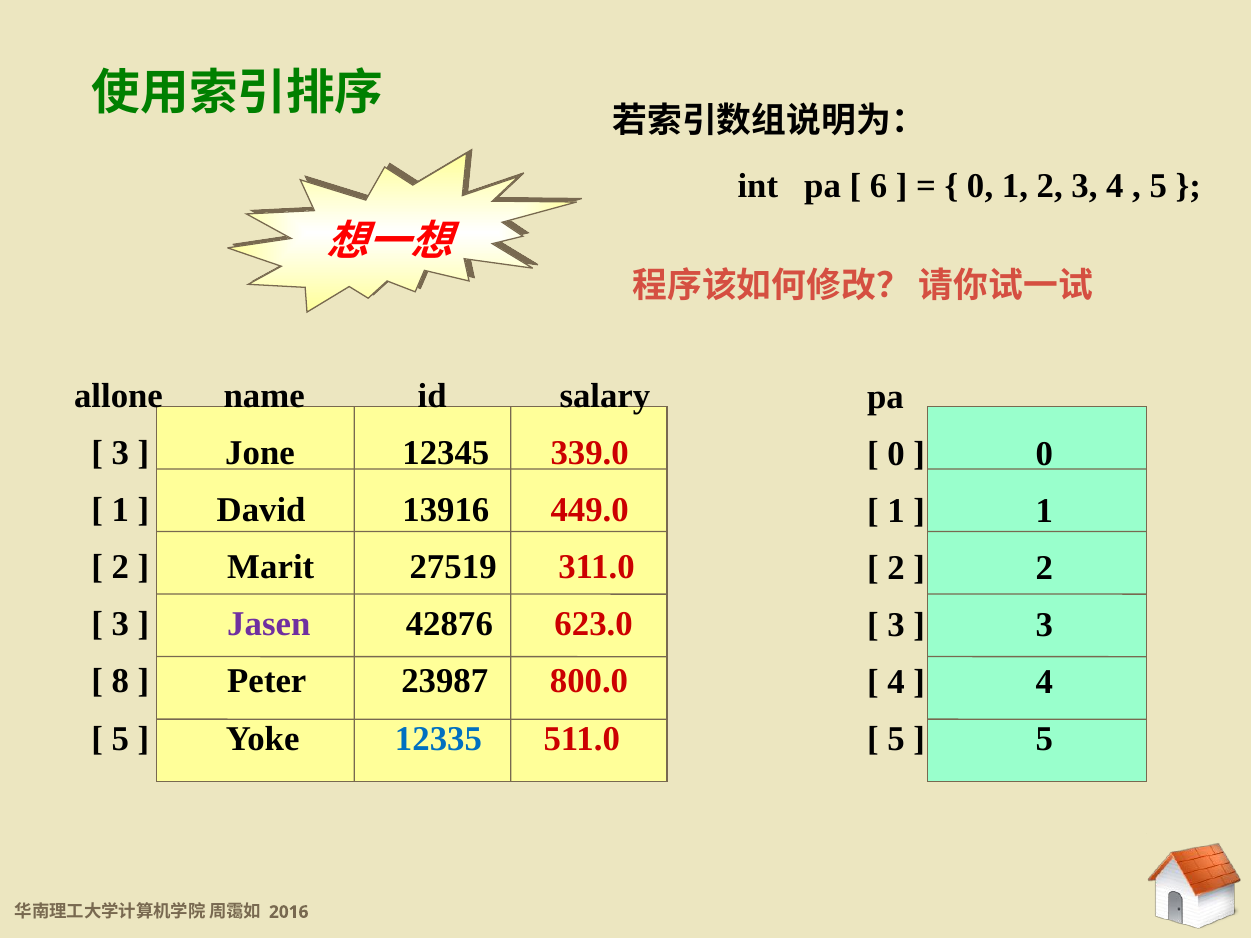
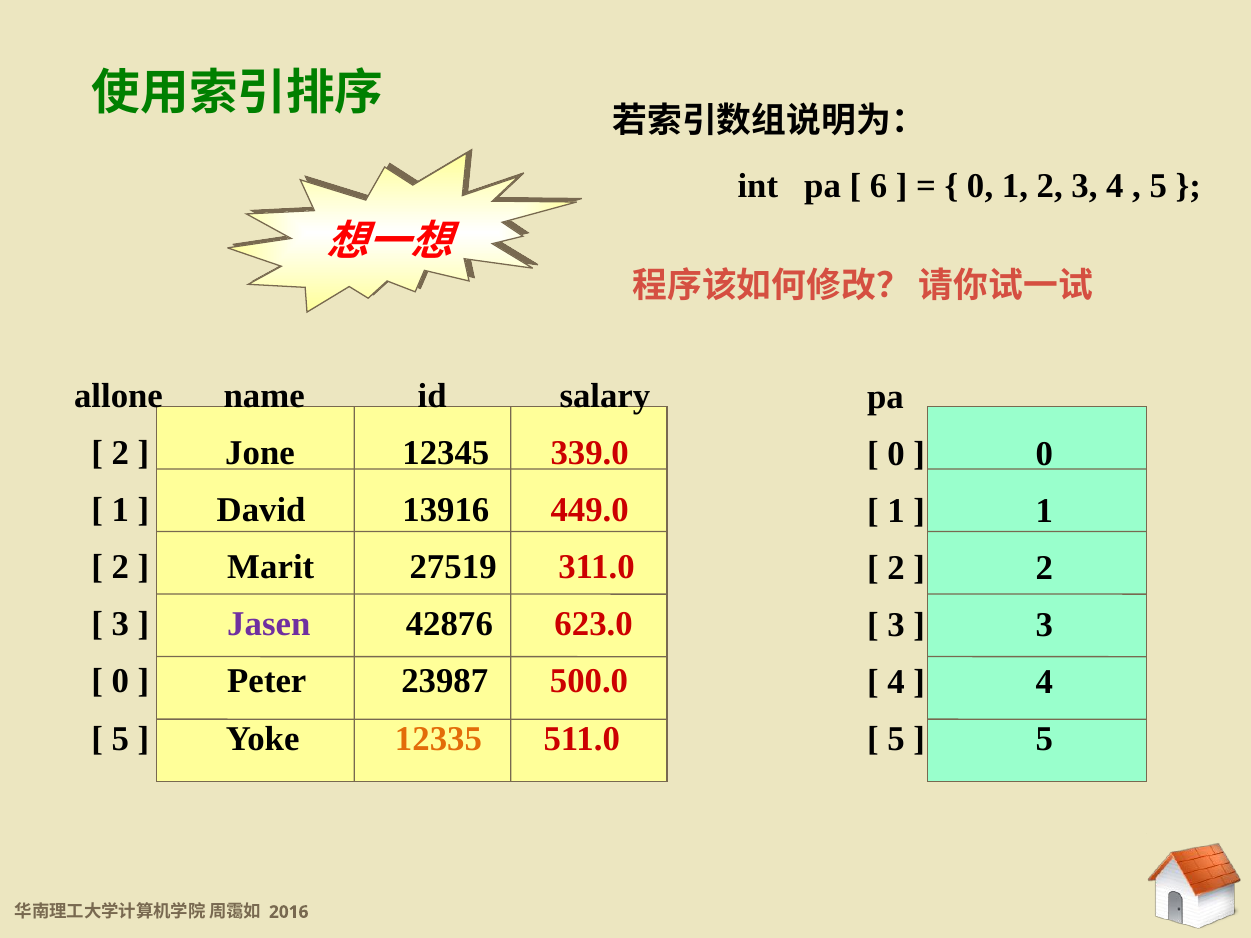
3 at (120, 454): 3 -> 2
8 at (120, 682): 8 -> 0
800.0: 800.0 -> 500.0
12335 colour: blue -> orange
